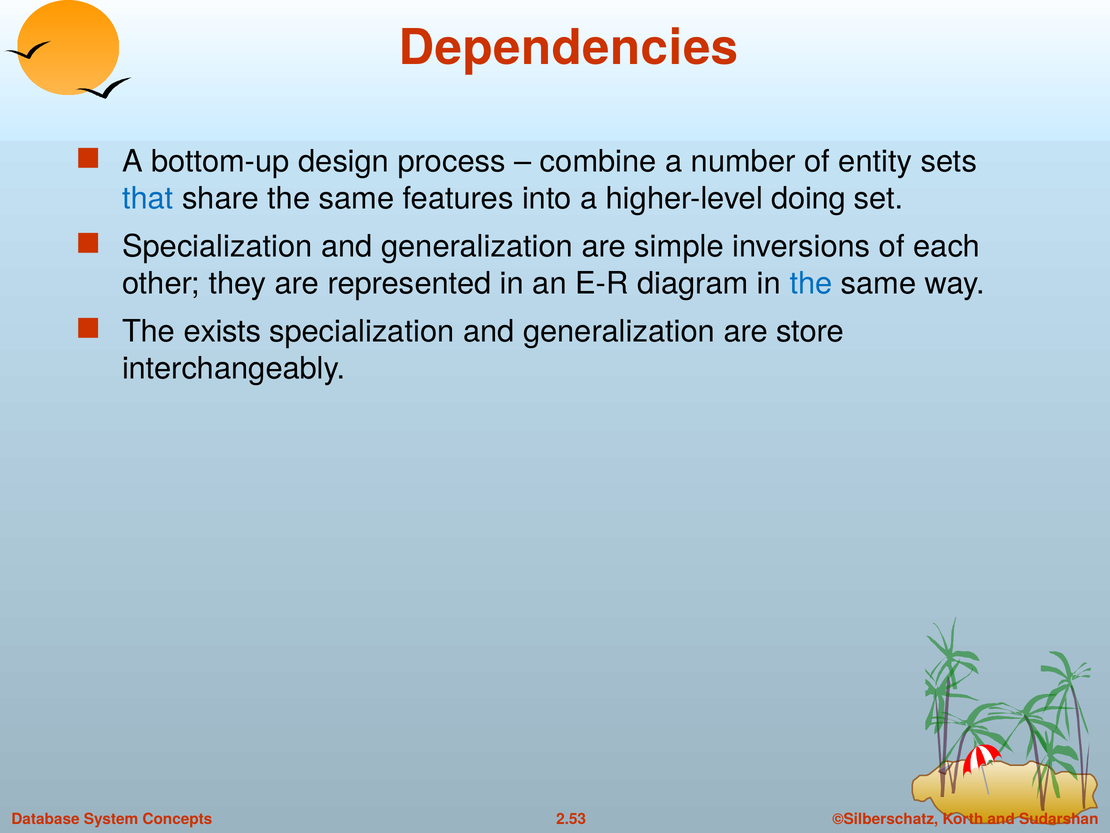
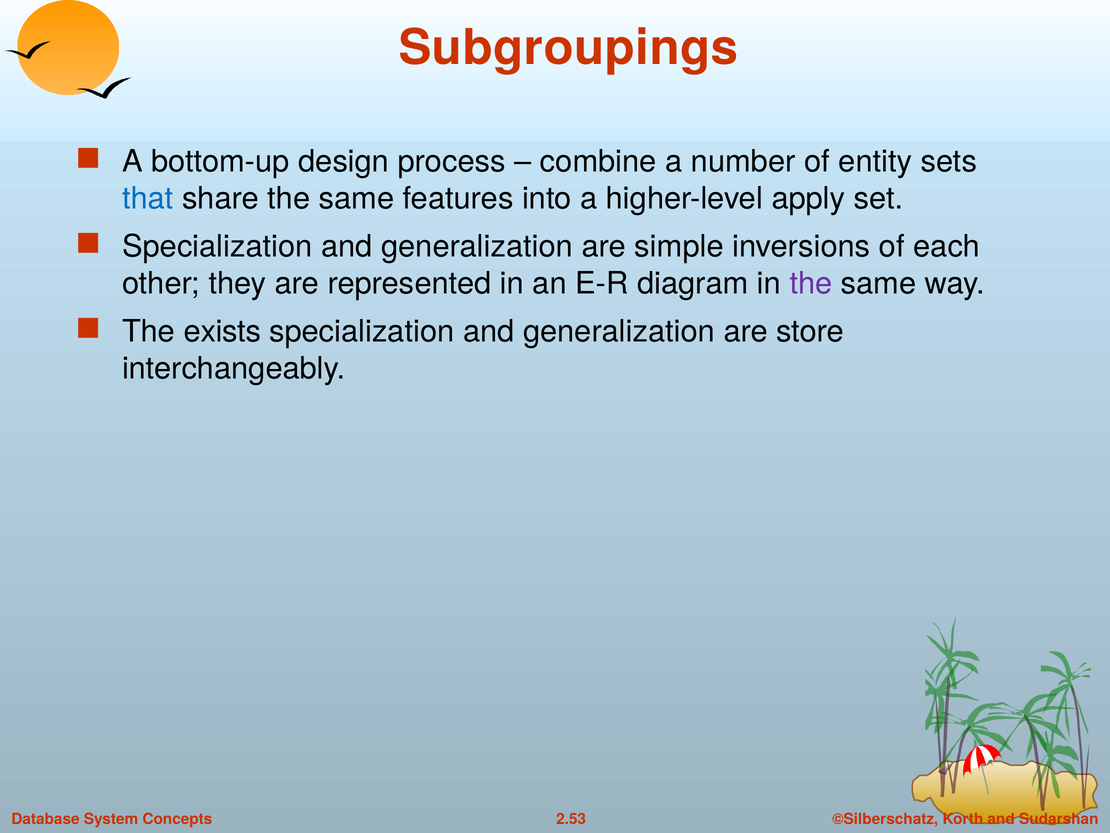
Dependencies: Dependencies -> Subgroupings
doing: doing -> apply
the at (811, 283) colour: blue -> purple
